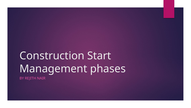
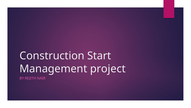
phases: phases -> project
